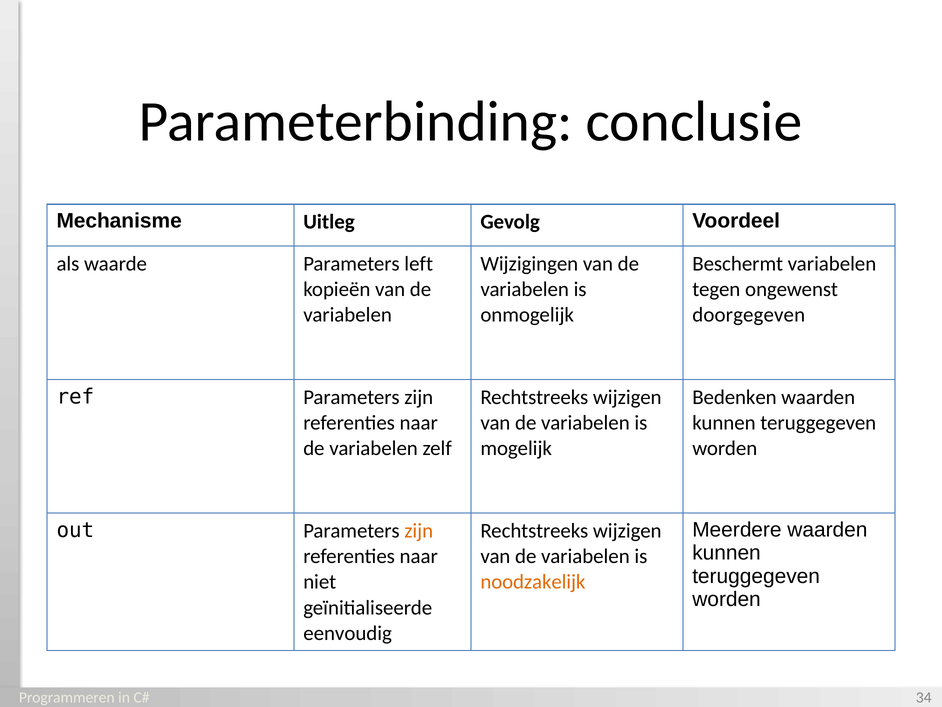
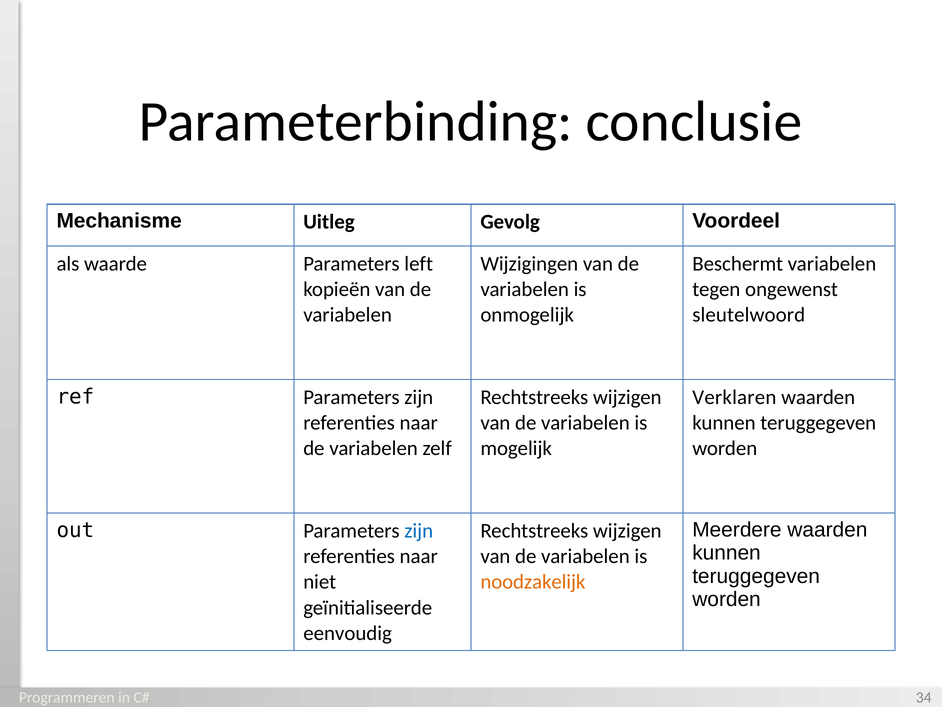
doorgegeven: doorgegeven -> sleutelwoord
Bedenken: Bedenken -> Verklaren
zijn at (419, 530) colour: orange -> blue
